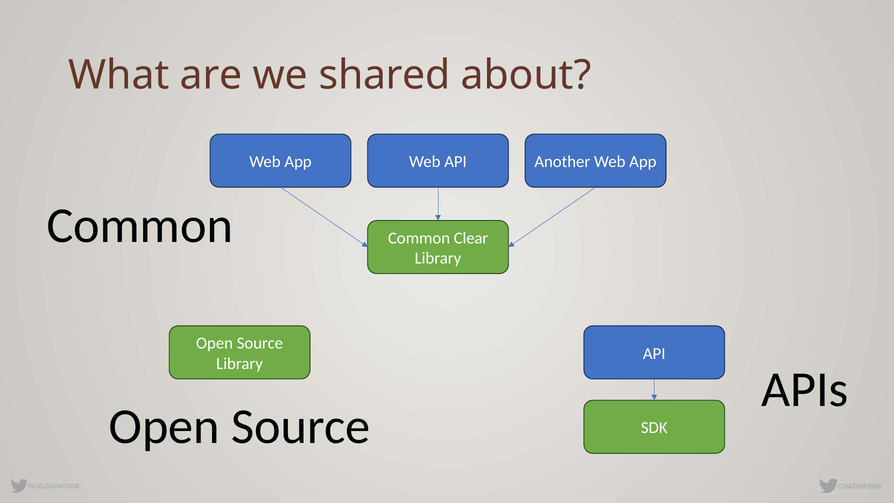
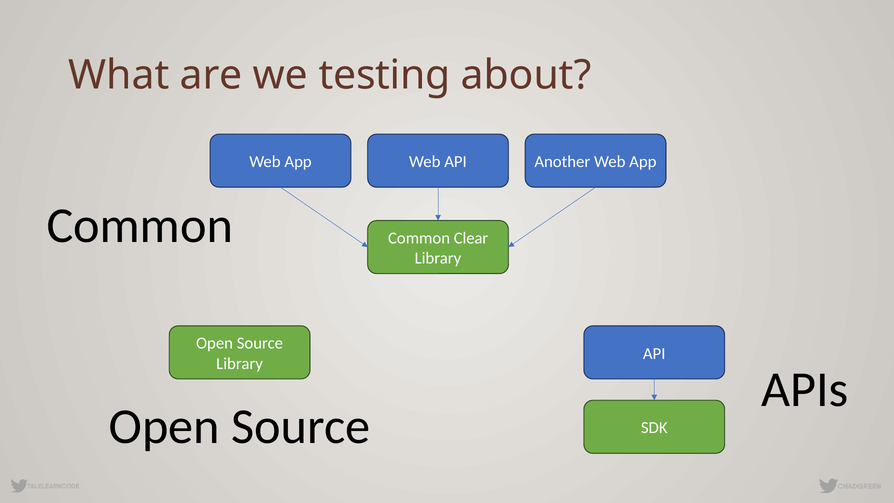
shared: shared -> testing
